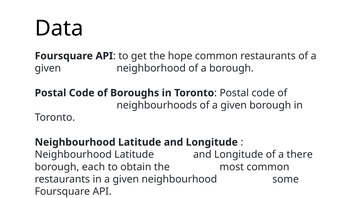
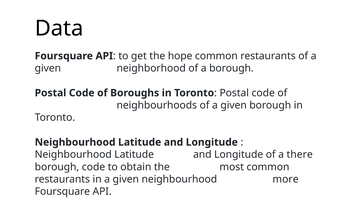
borough each: each -> code
some: some -> more
